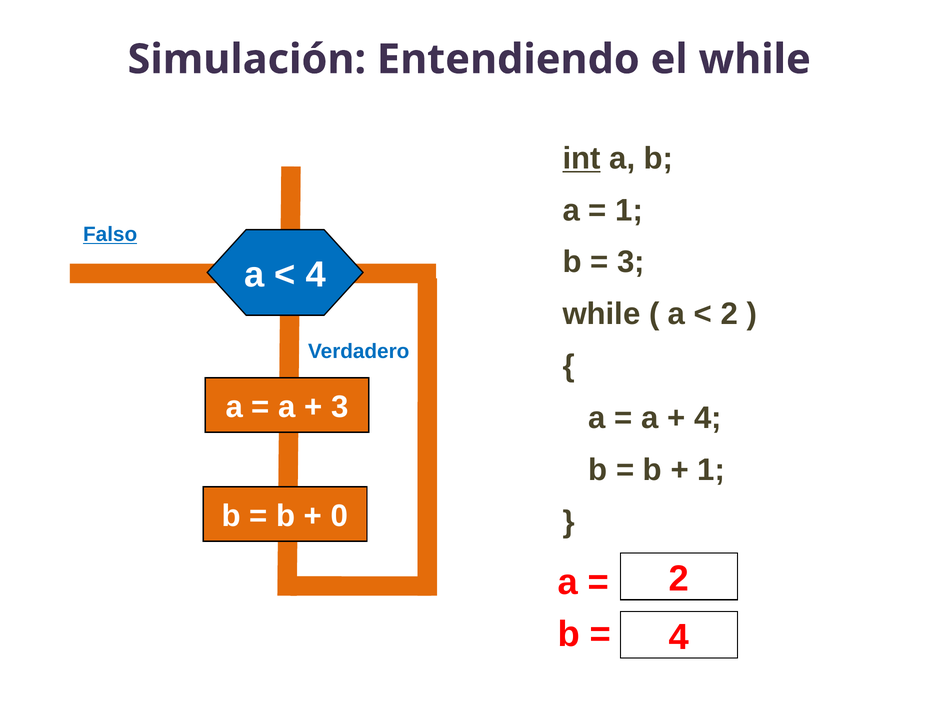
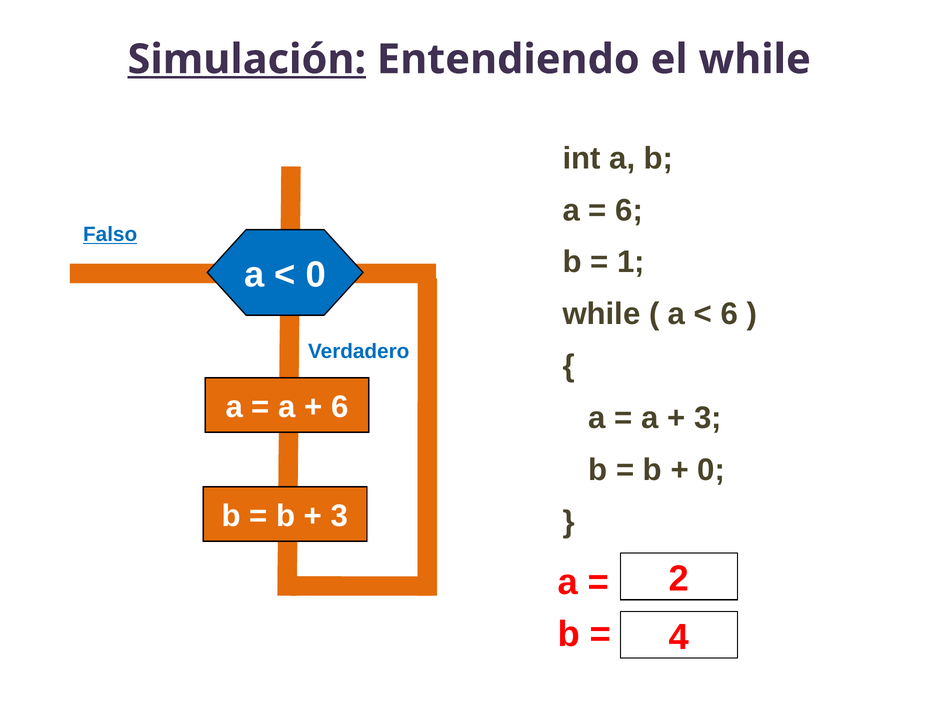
Simulación underline: none -> present
int underline: present -> none
1 at (629, 210): 1 -> 6
3 at (631, 262): 3 -> 1
4 at (316, 275): 4 -> 0
2 at (729, 314): 2 -> 6
3 at (340, 407): 3 -> 6
4 at (708, 418): 4 -> 3
1 at (711, 470): 1 -> 0
0 at (340, 516): 0 -> 3
